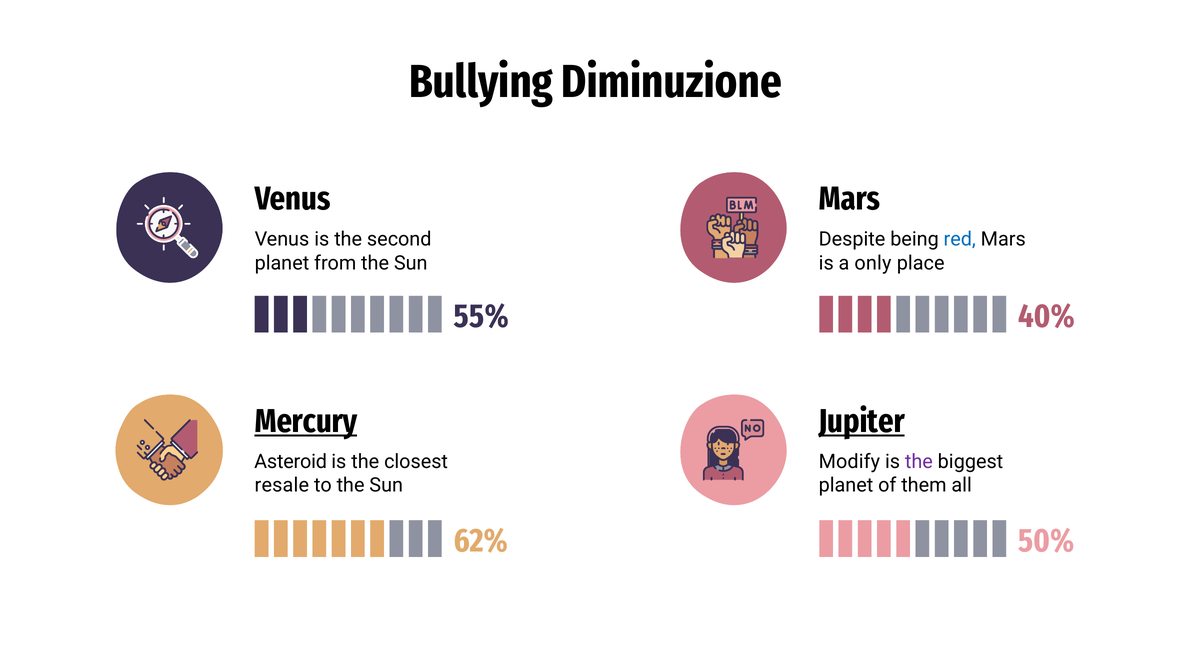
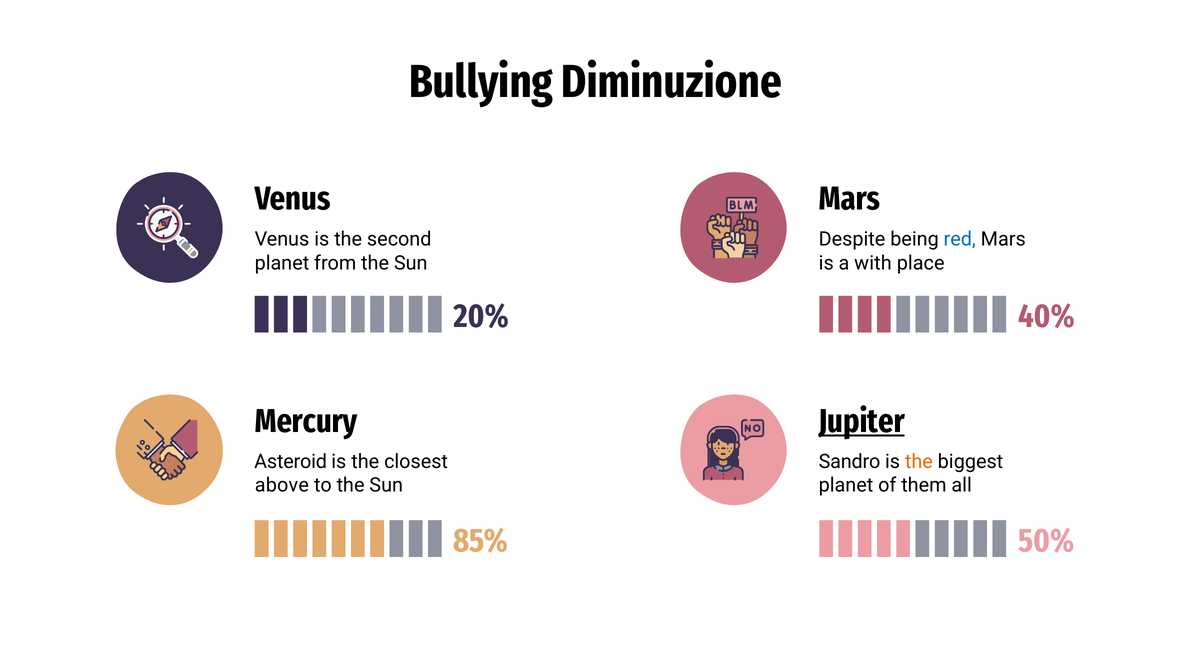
only: only -> with
55%: 55% -> 20%
Mercury underline: present -> none
Modify: Modify -> Sandro
the at (919, 462) colour: purple -> orange
resale: resale -> above
62%: 62% -> 85%
